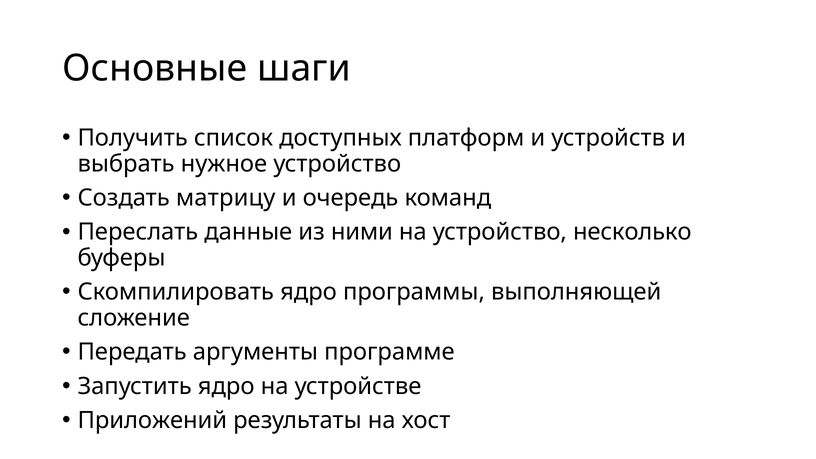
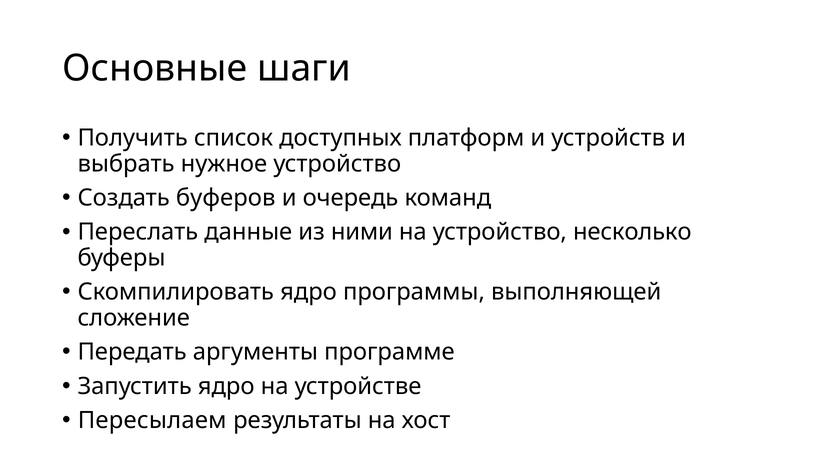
матрицу: матрицу -> буферов
Приложений: Приложений -> Пересылаем
